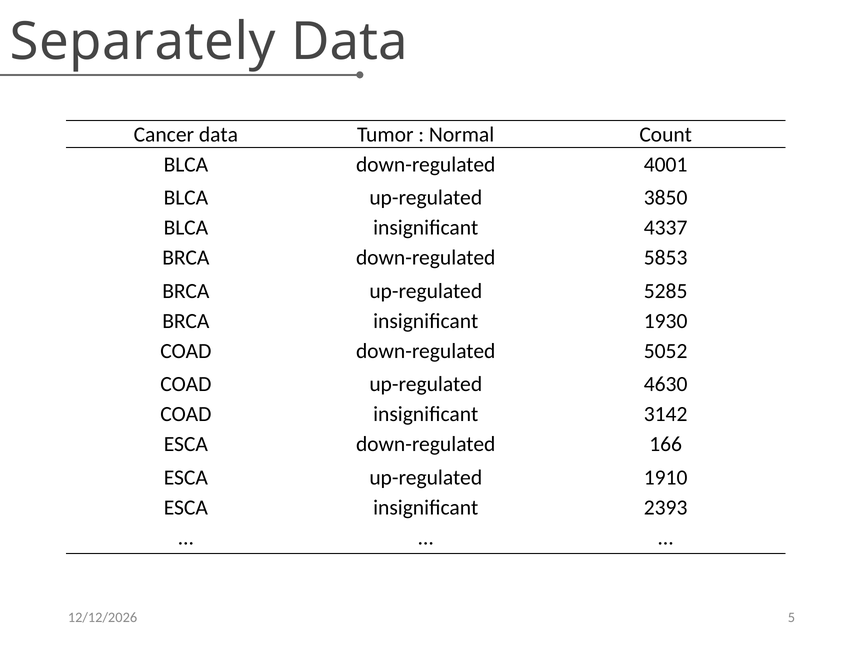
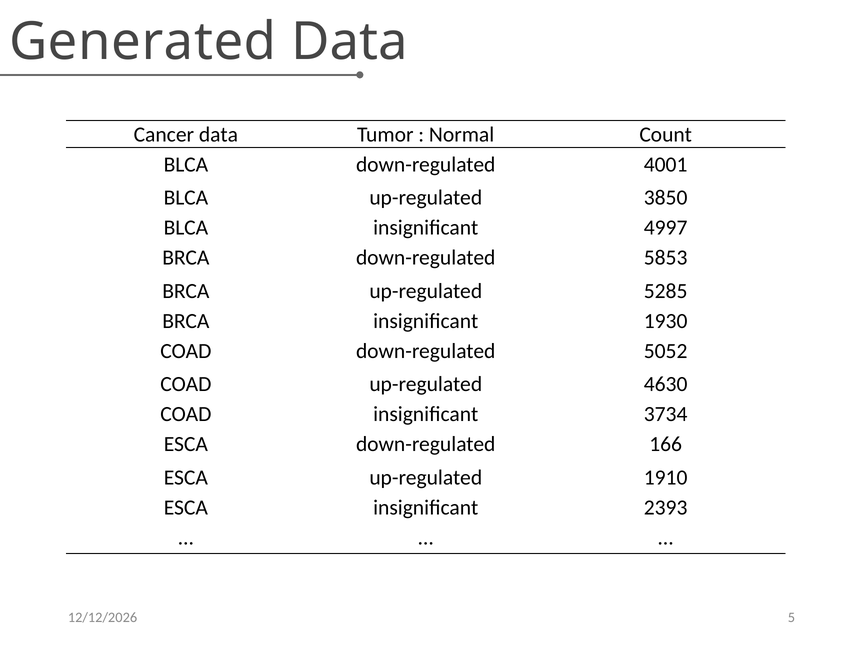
Separately: Separately -> Generated
4337: 4337 -> 4997
3142: 3142 -> 3734
